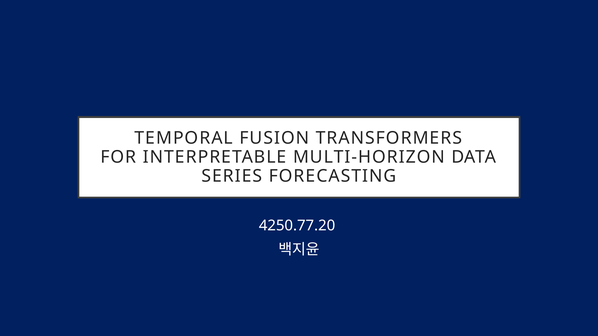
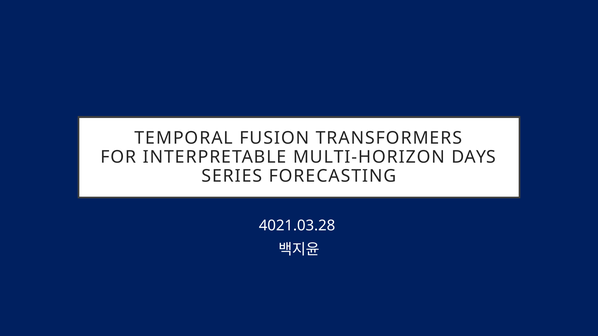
DATA: DATA -> DAYS
4250.77.20: 4250.77.20 -> 4021.03.28
